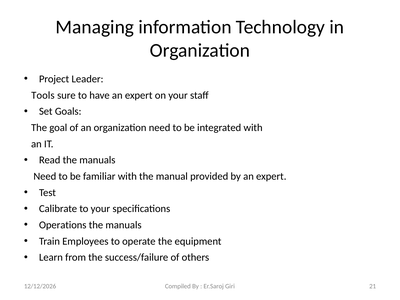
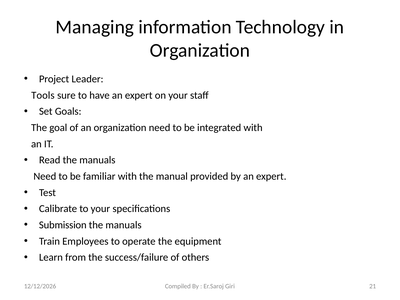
Operations: Operations -> Submission
